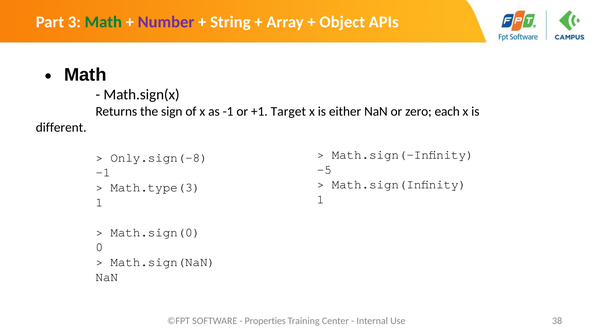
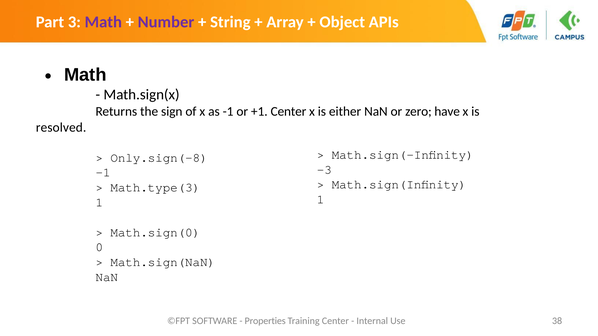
Math at (103, 22) colour: green -> purple
+1 Target: Target -> Center
each: each -> have
different: different -> resolved
-5: -5 -> -3
